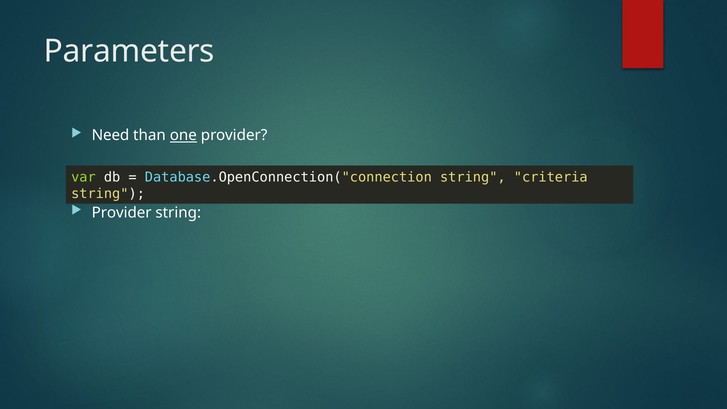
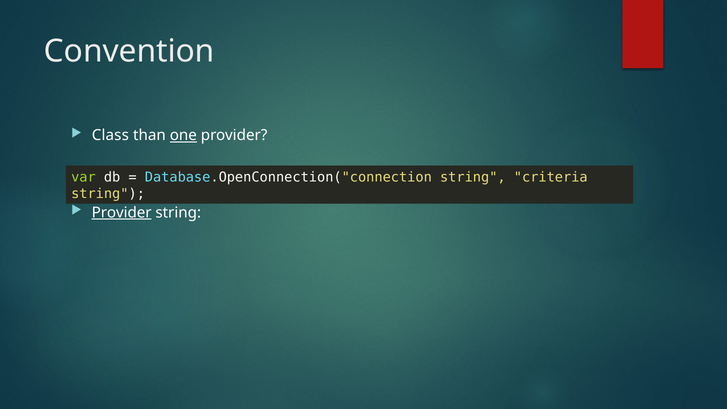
Parameters: Parameters -> Convention
Need: Need -> Class
Provider at (122, 213) underline: none -> present
